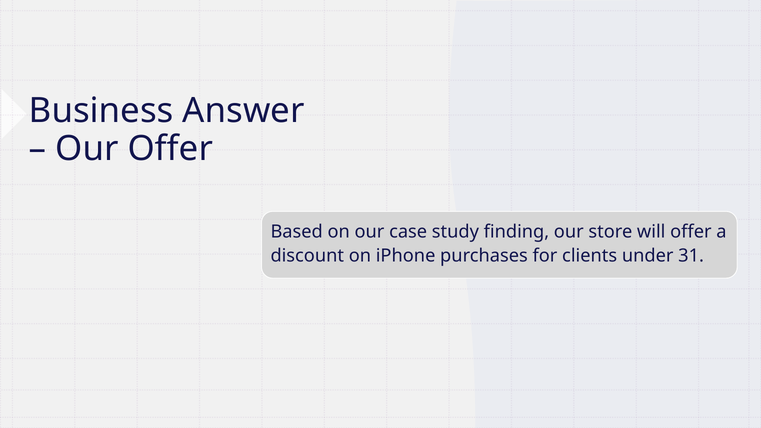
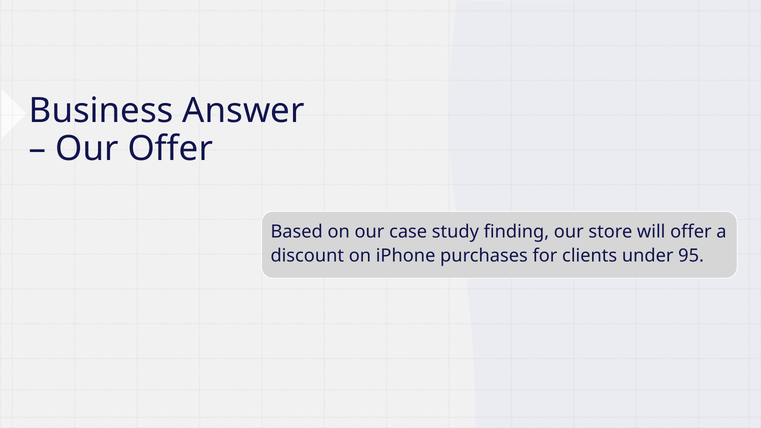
31: 31 -> 95
